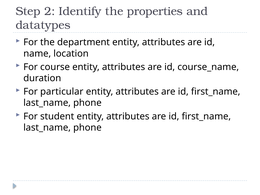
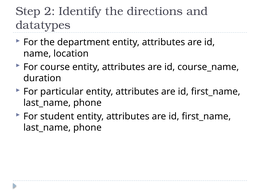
properties: properties -> directions
